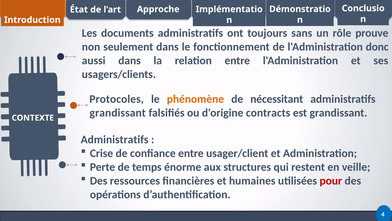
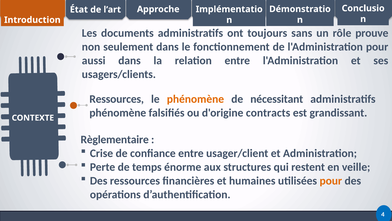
l'Administration donc: donc -> pour
Protocoles at (117, 99): Protocoles -> Ressources
grandissant at (118, 112): grandissant -> phénomène
Administratifs at (115, 139): Administratifs -> Règlementaire
pour at (331, 181) colour: red -> orange
